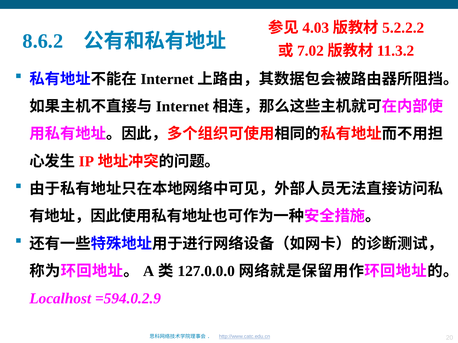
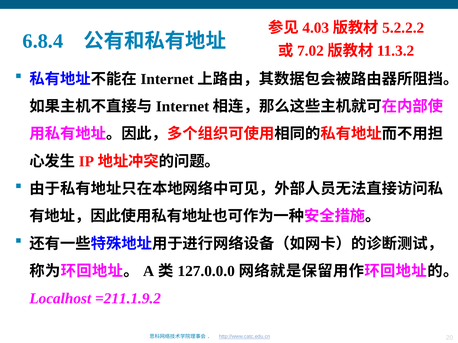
8.6.2: 8.6.2 -> 6.8.4
=594.0.2.9: =594.0.2.9 -> =211.1.9.2
